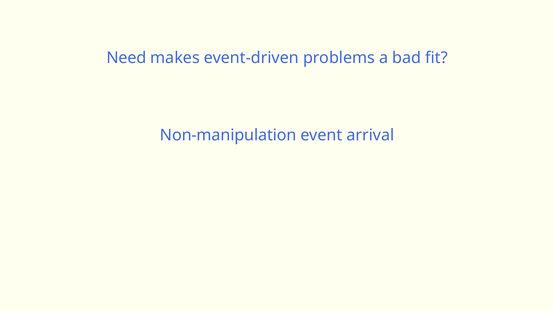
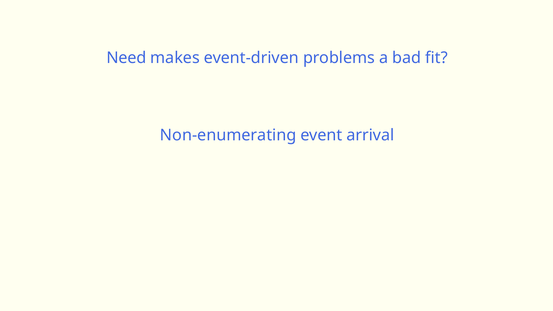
Non-manipulation: Non-manipulation -> Non-enumerating
